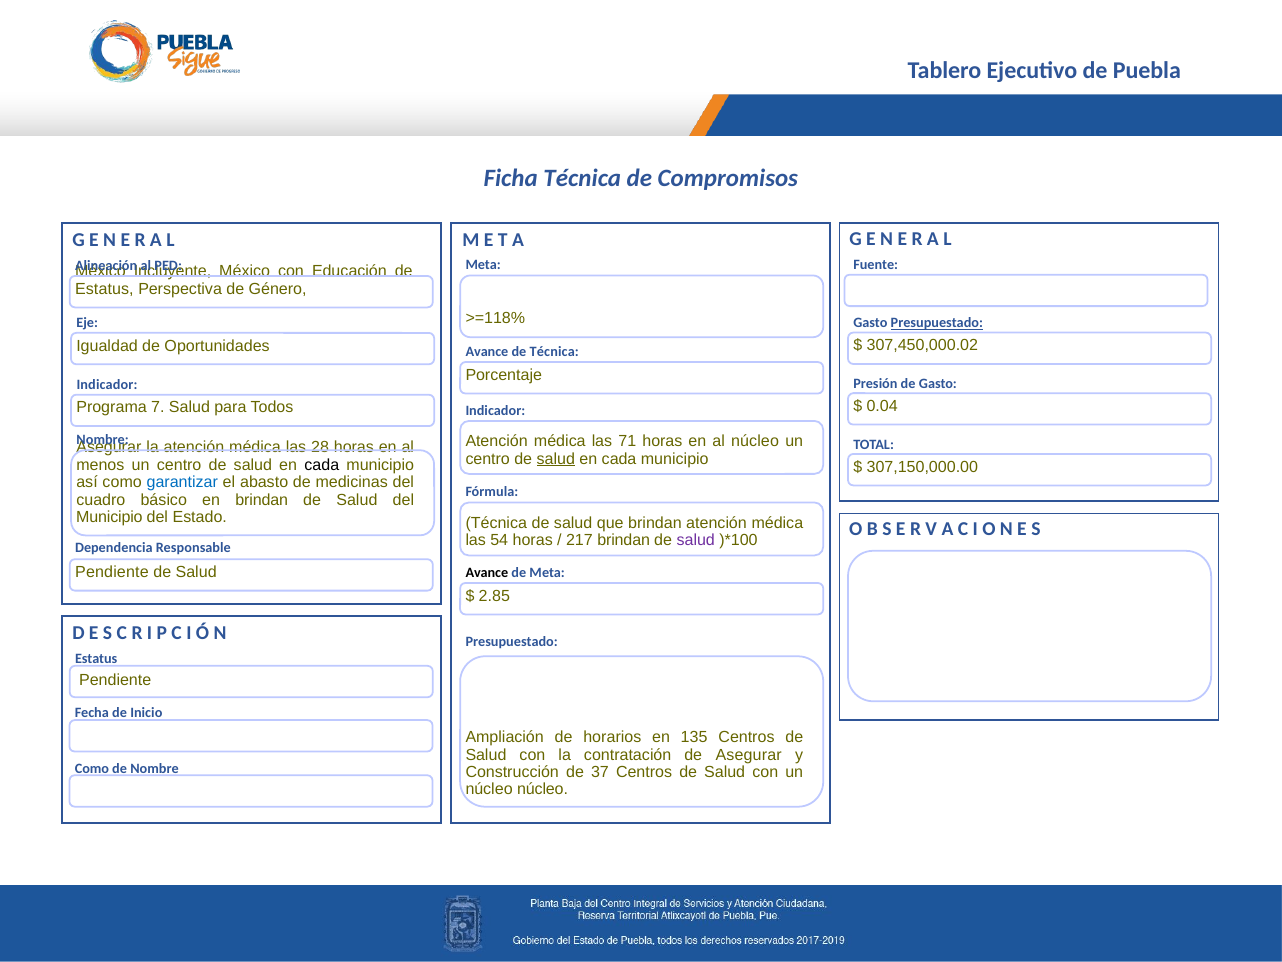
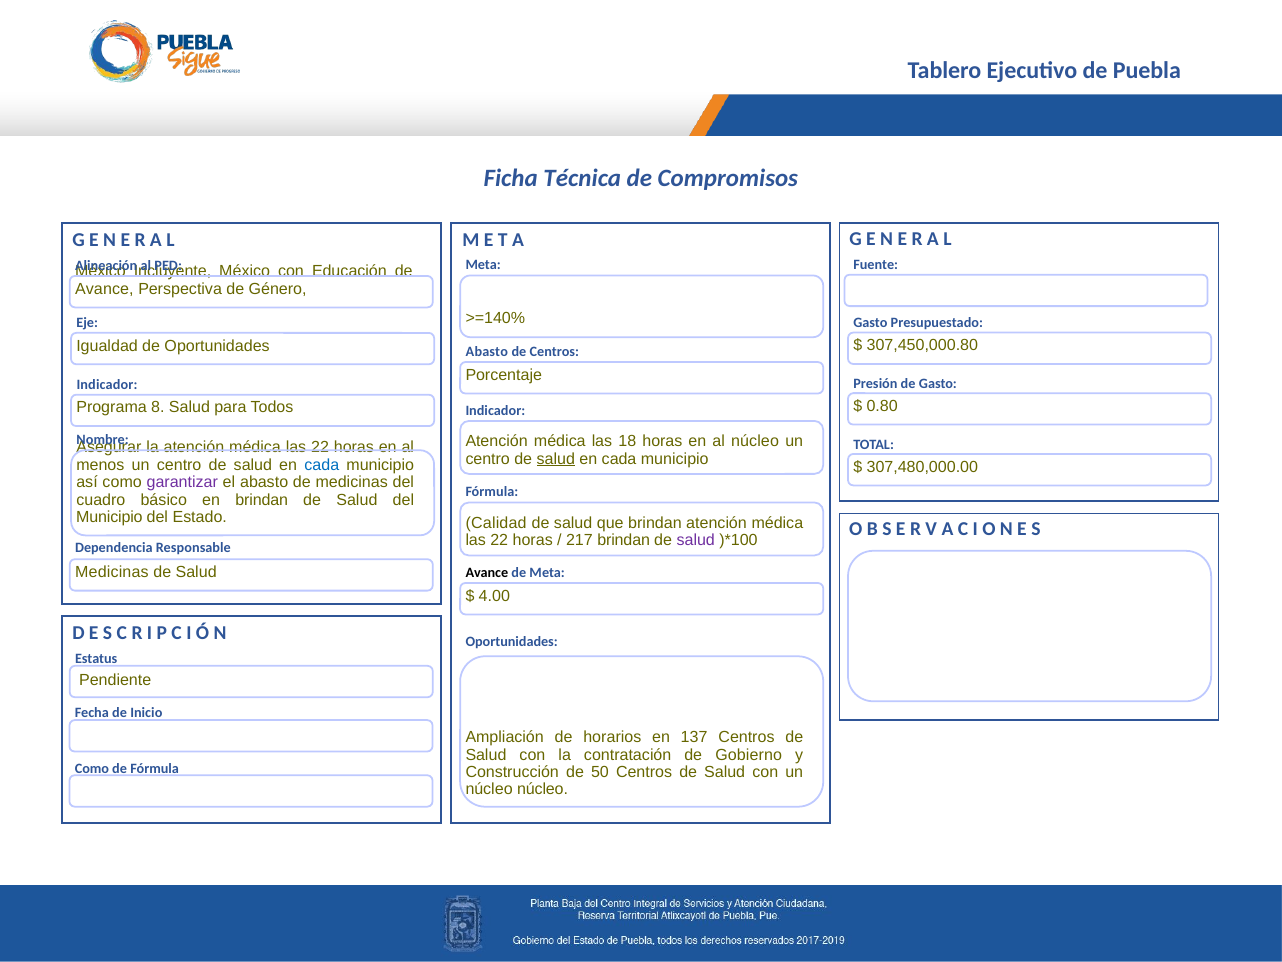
Estatus at (104, 289): Estatus -> Avance
>=118%: >=118% -> >=140%
Presupuestado at (937, 323) underline: present -> none
307,450,000.02: 307,450,000.02 -> 307,450,000.80
Avance at (487, 352): Avance -> Abasto
de Técnica: Técnica -> Centros
0.04: 0.04 -> 0.80
7: 7 -> 8
71: 71 -> 18
28 at (320, 447): 28 -> 22
cada at (322, 465) colour: black -> blue
307,150,000.00: 307,150,000.00 -> 307,480,000.00
garantizar colour: blue -> purple
Técnica at (496, 523): Técnica -> Calidad
54 at (499, 540): 54 -> 22
Pendiente at (112, 572): Pendiente -> Medicinas
2.85: 2.85 -> 4.00
Presupuestado at (512, 642): Presupuestado -> Oportunidades
135: 135 -> 137
de Asegurar: Asegurar -> Gobierno
de Nombre: Nombre -> Fórmula
37: 37 -> 50
